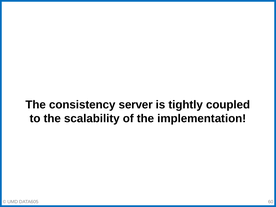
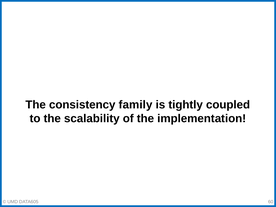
server: server -> family
